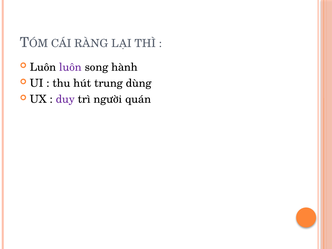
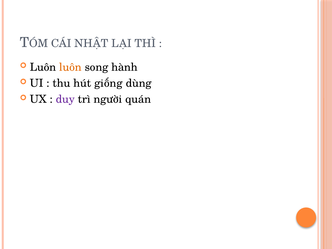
RÀNG: RÀNG -> NHẬT
luôn at (70, 67) colour: purple -> orange
trung: trung -> giống
